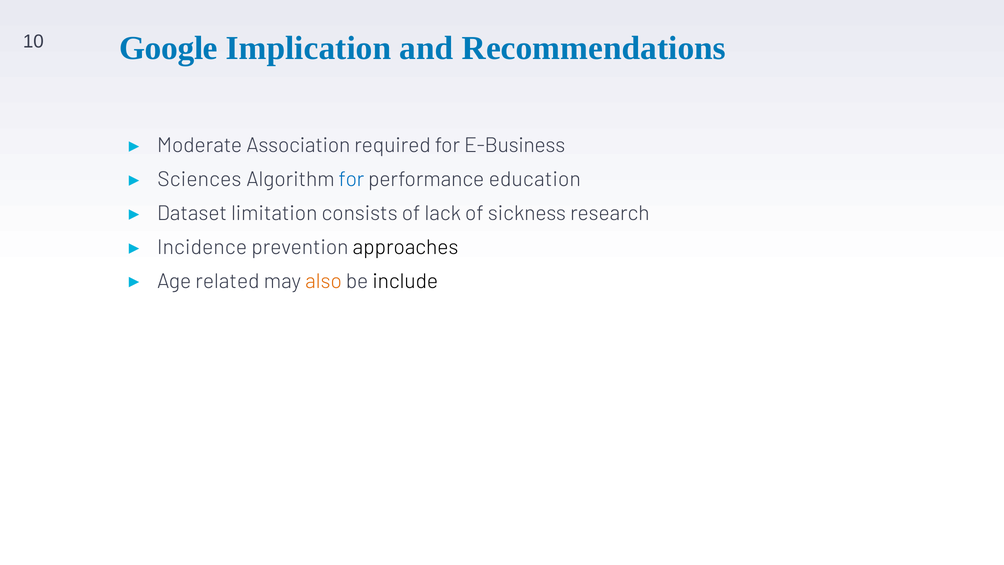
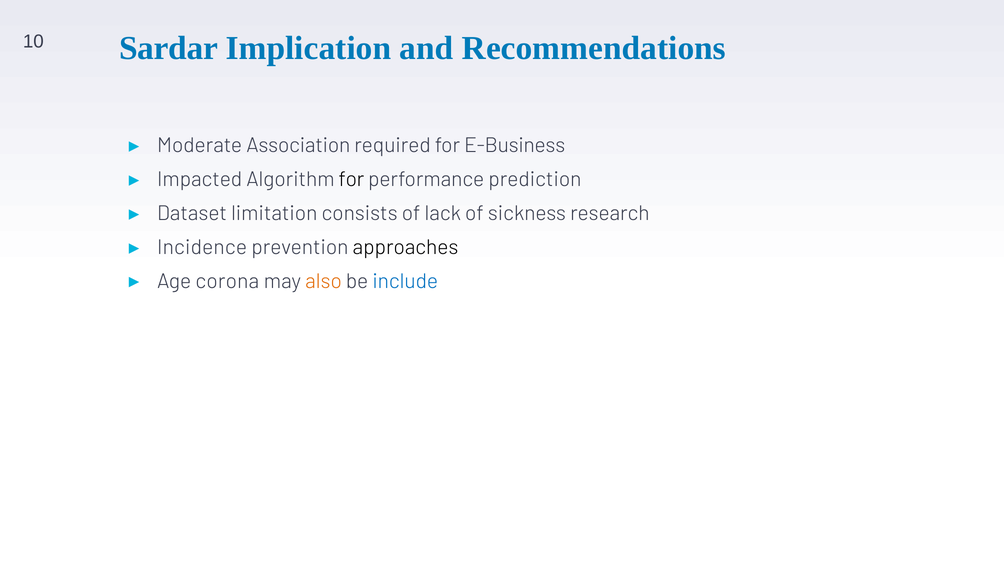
Google: Google -> Sardar
Sciences: Sciences -> Impacted
for at (351, 179) colour: blue -> black
education: education -> prediction
related: related -> corona
include colour: black -> blue
